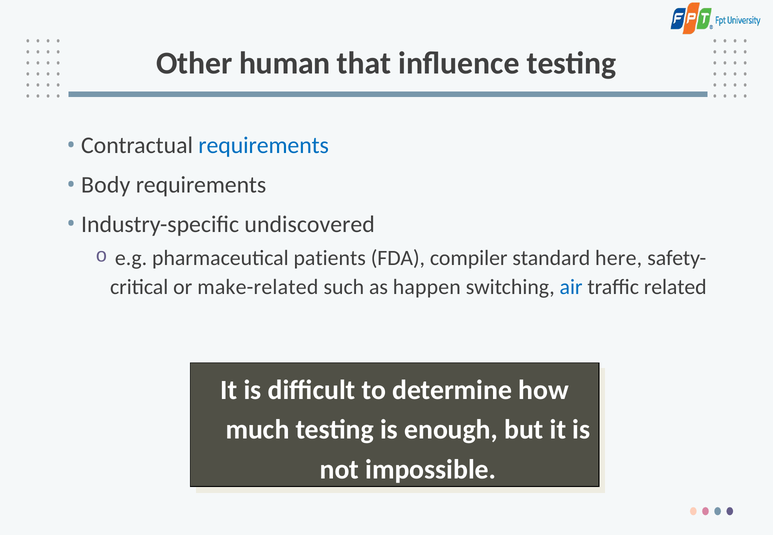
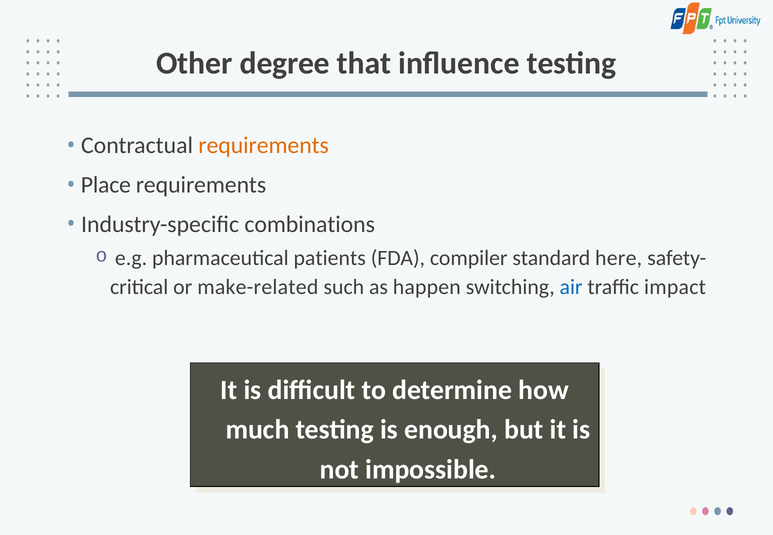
human: human -> degree
requirements at (264, 146) colour: blue -> orange
Body: Body -> Place
undiscovered: undiscovered -> combinations
related: related -> impact
